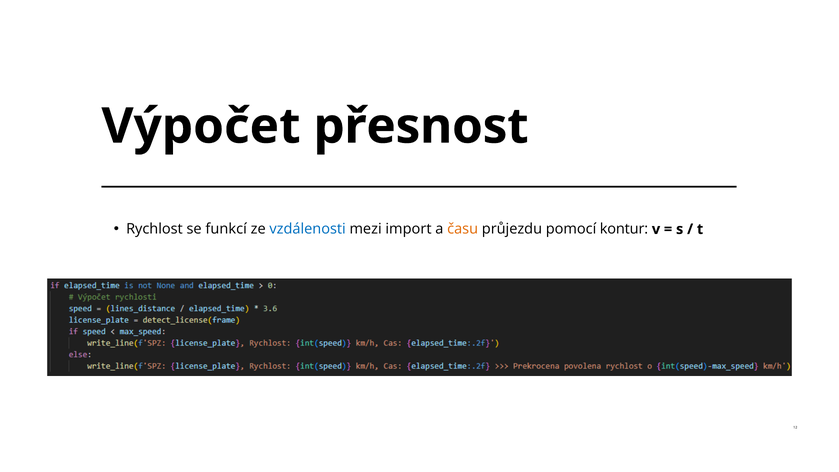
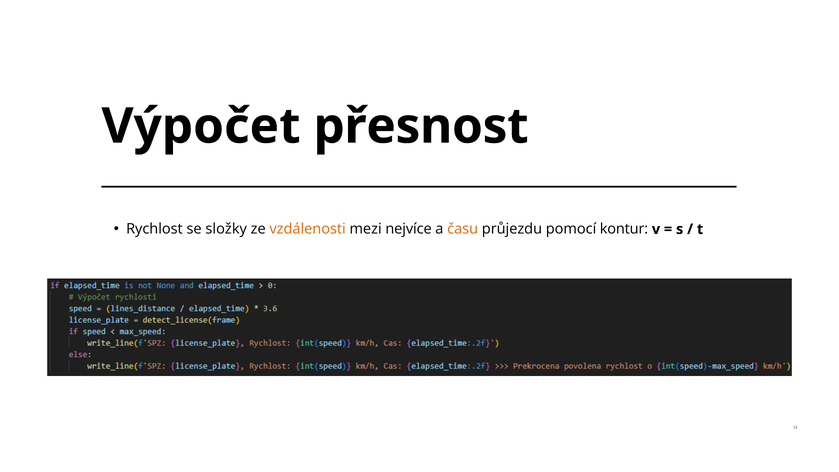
funkcí: funkcí -> složky
vzdálenosti colour: blue -> orange
import: import -> nejvíce
